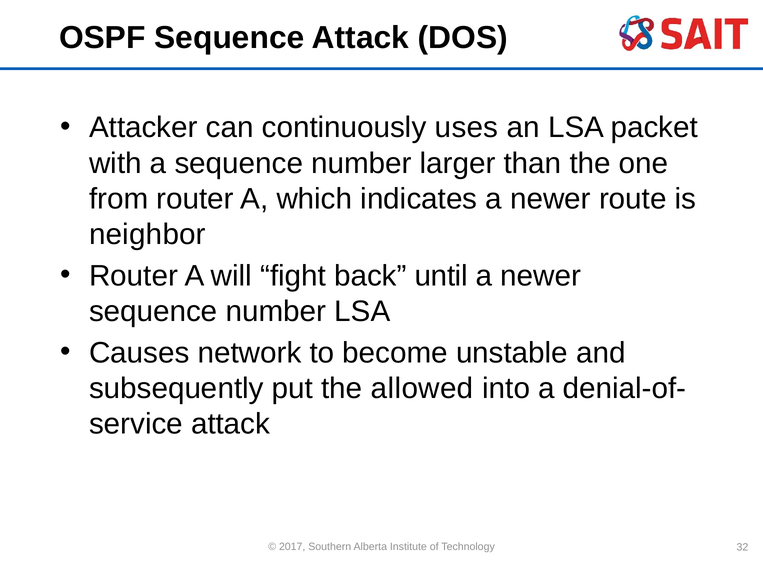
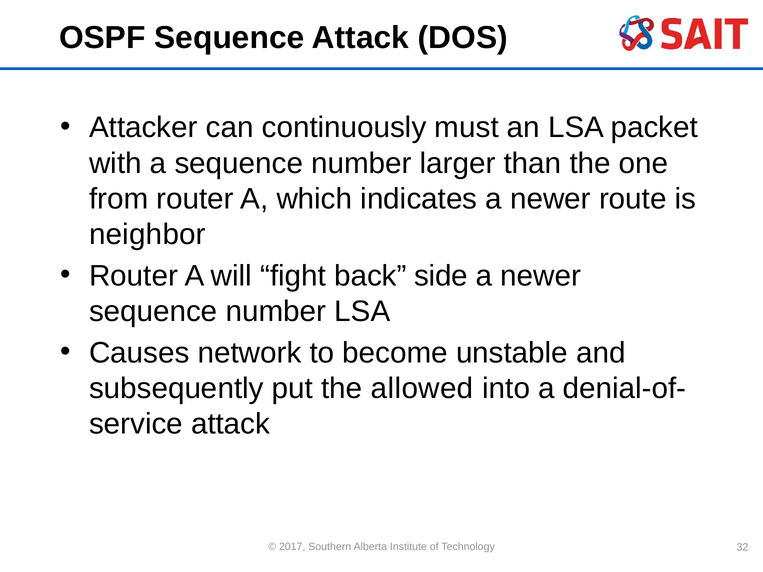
uses: uses -> must
until: until -> side
